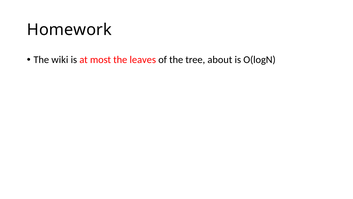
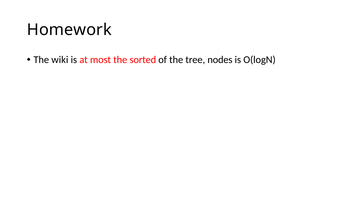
leaves: leaves -> sorted
about: about -> nodes
